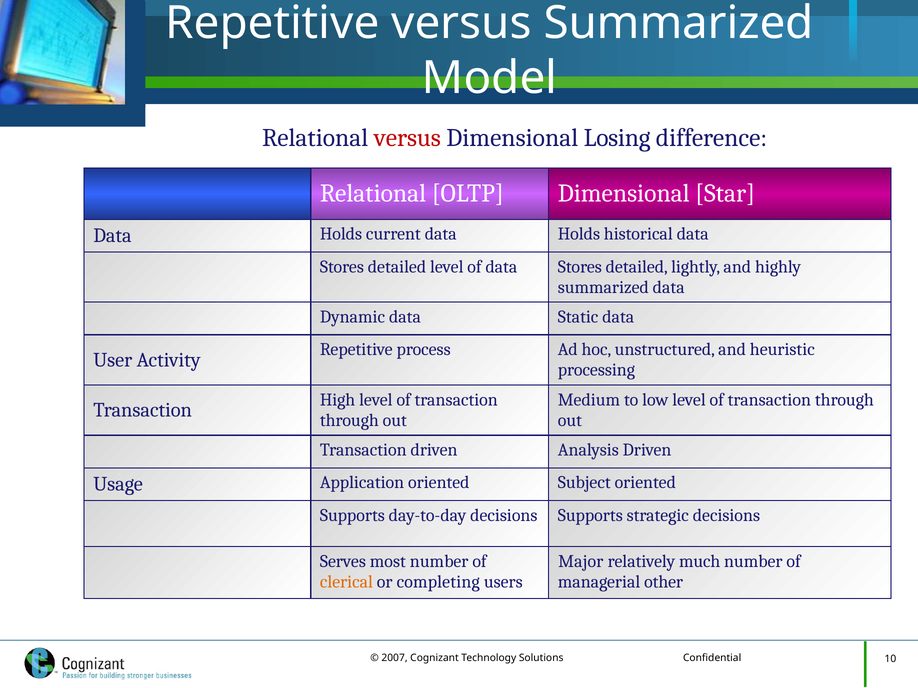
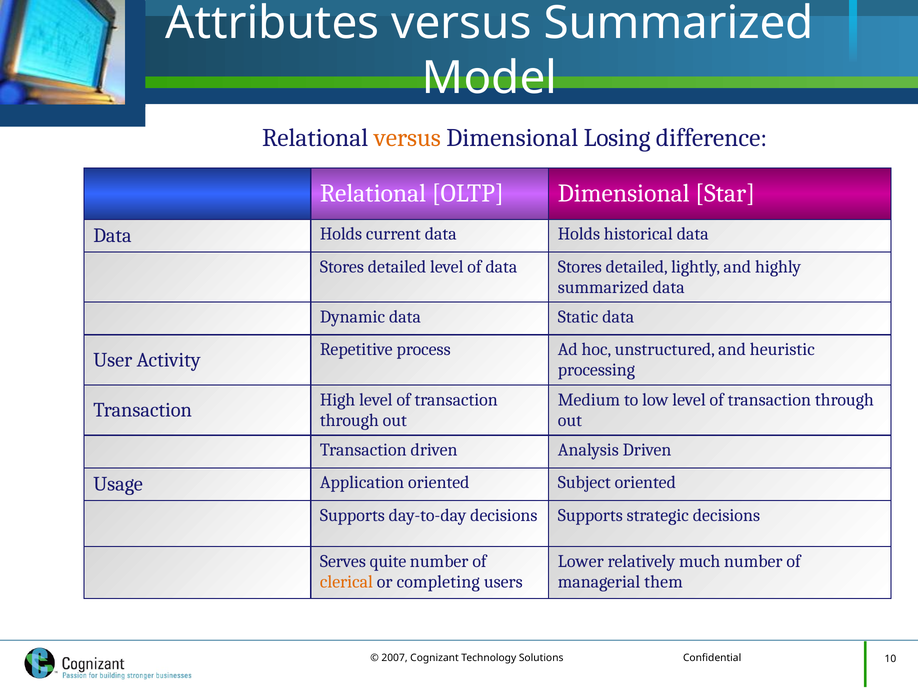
Repetitive at (272, 23): Repetitive -> Attributes
versus at (407, 138) colour: red -> orange
most: most -> quite
Major: Major -> Lower
other: other -> them
